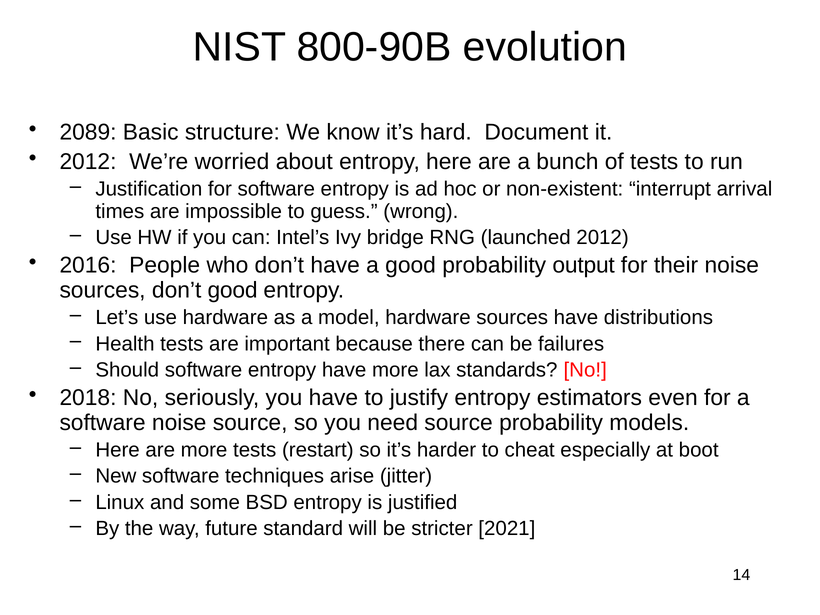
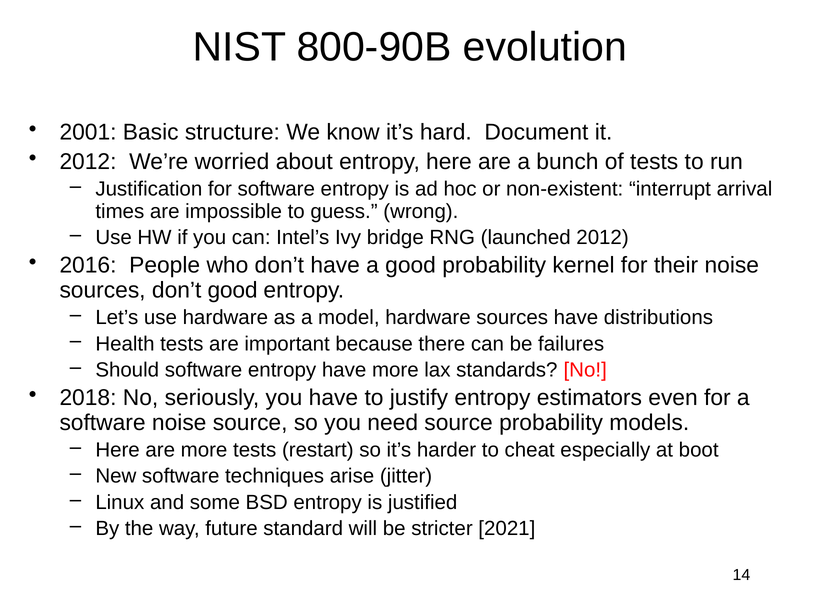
2089: 2089 -> 2001
output: output -> kernel
